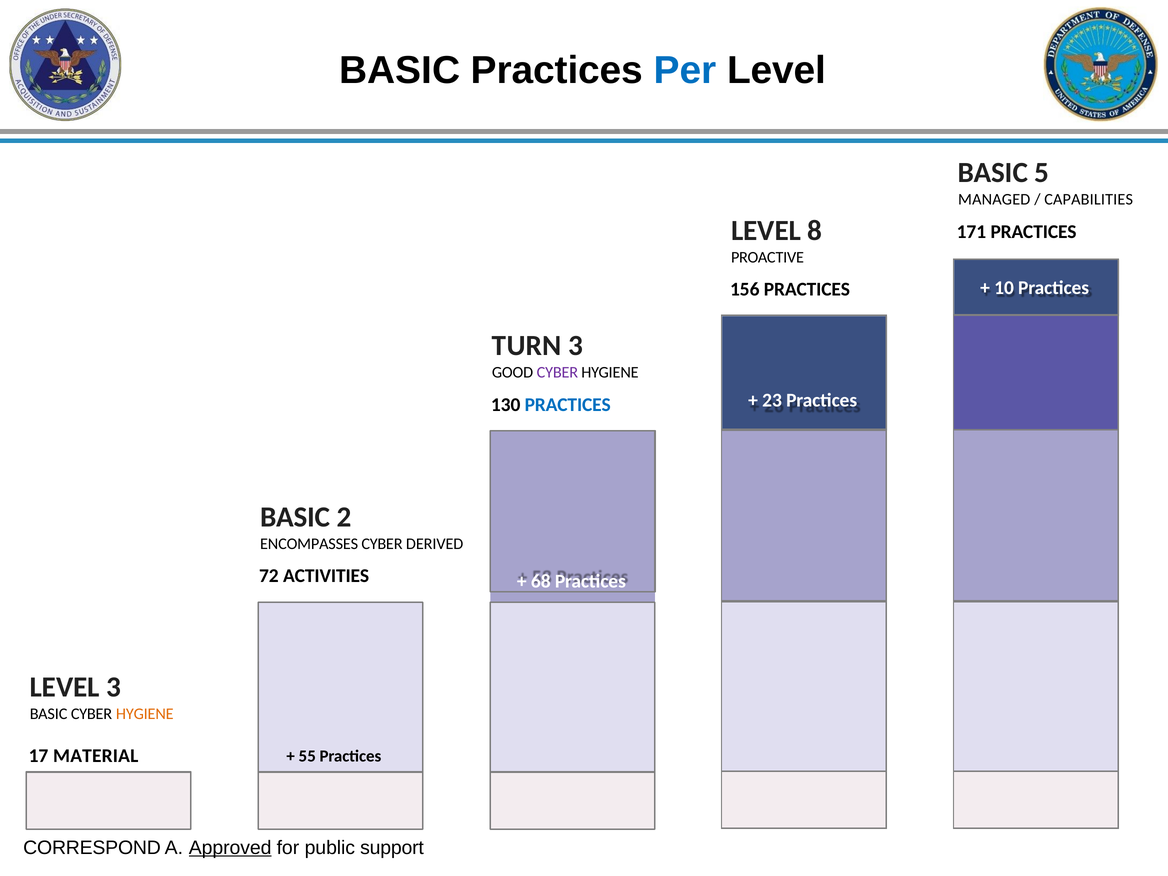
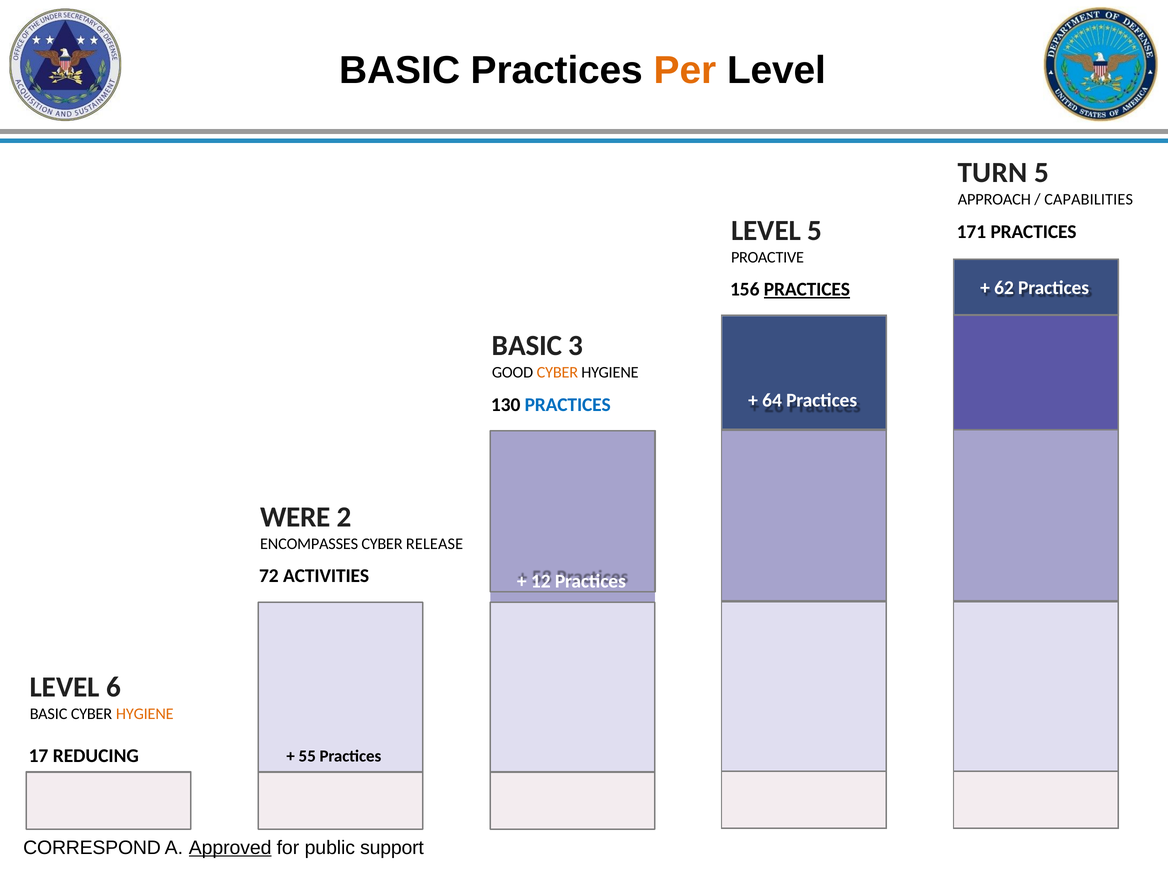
Per colour: blue -> orange
BASIC at (993, 173): BASIC -> TURN
MANAGED: MANAGED -> APPROACH
LEVEL 8: 8 -> 5
10: 10 -> 62
PRACTICES at (807, 289) underline: none -> present
TURN at (527, 346): TURN -> BASIC
CYBER at (557, 372) colour: purple -> orange
23: 23 -> 64
BASIC at (295, 517): BASIC -> WERE
DERIVED: DERIVED -> RELEASE
68: 68 -> 12
LEVEL 3: 3 -> 6
MATERIAL: MATERIAL -> REDUCING
